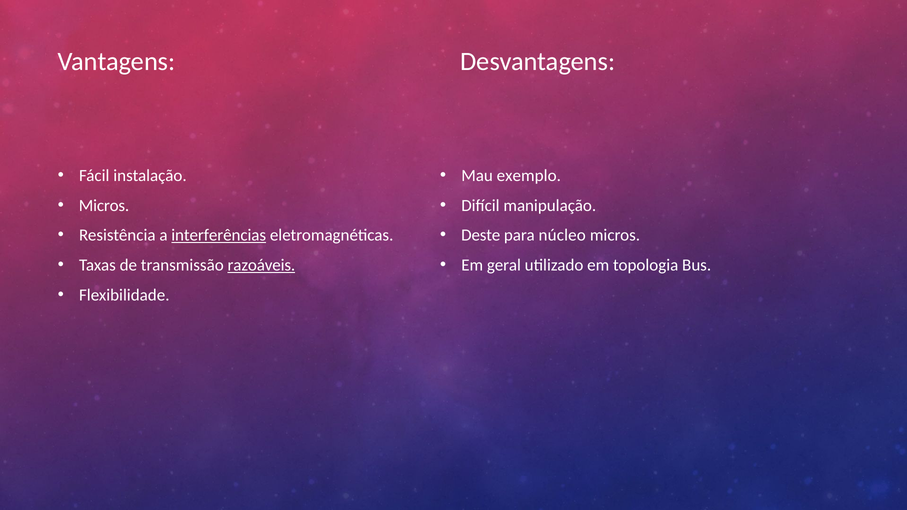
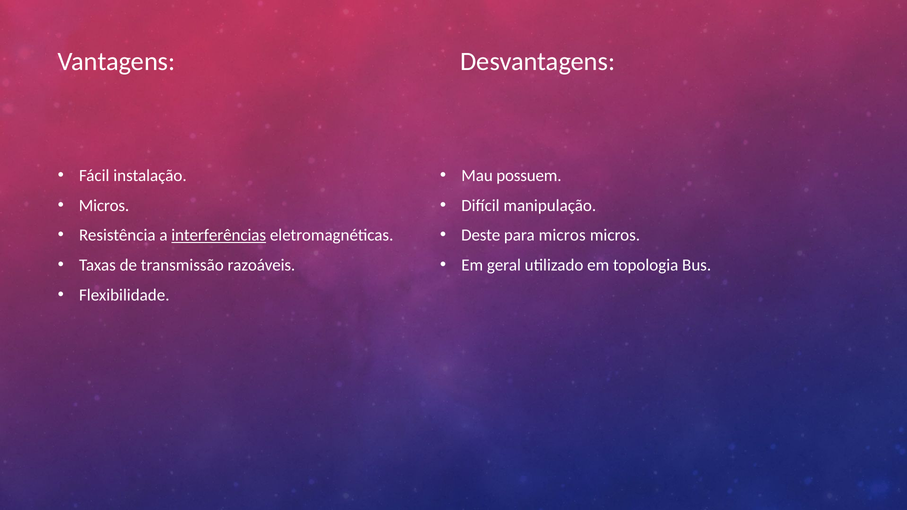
exemplo: exemplo -> possuem
para núcleo: núcleo -> micros
razoáveis underline: present -> none
